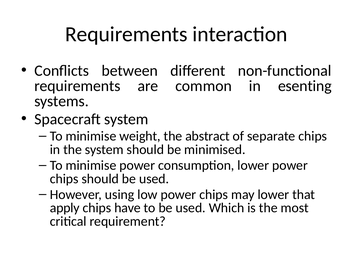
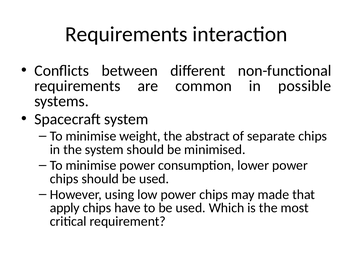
esenting: esenting -> possible
may lower: lower -> made
